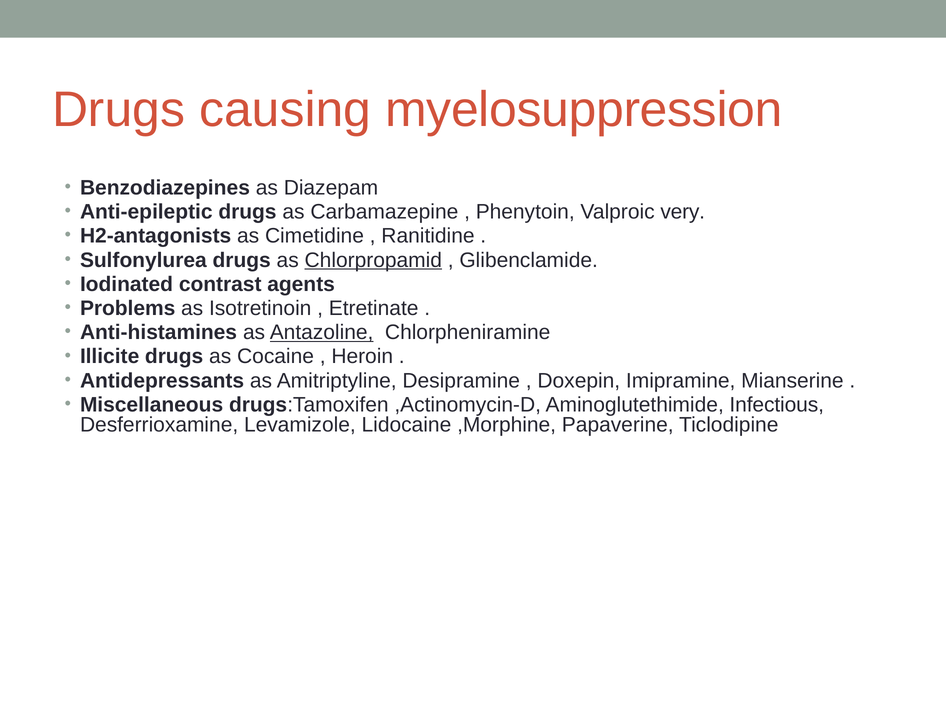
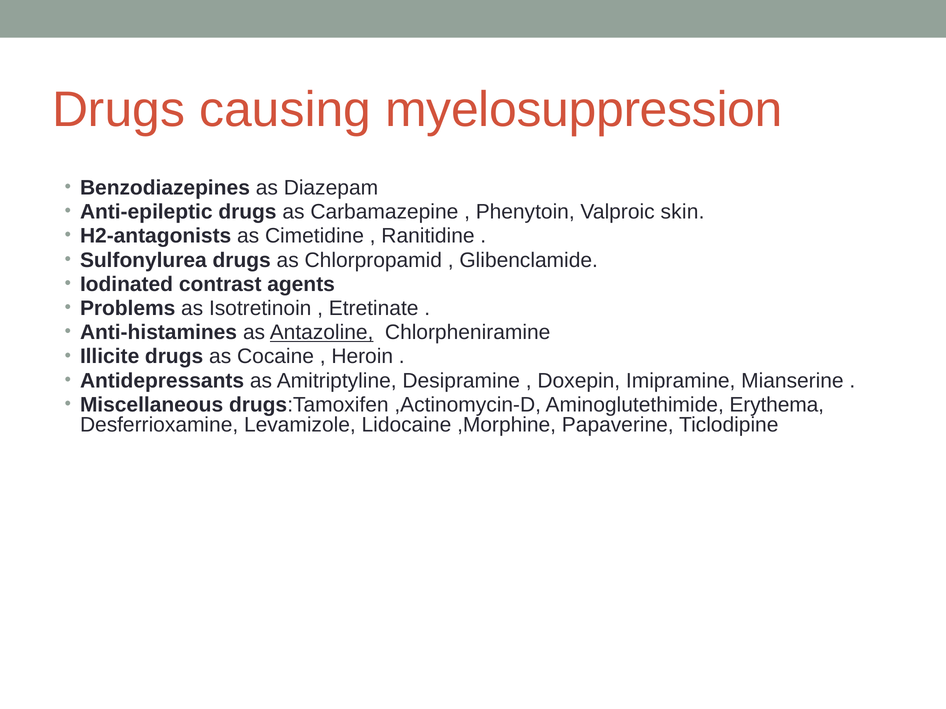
very: very -> skin
Chlorpropamid underline: present -> none
Infectious: Infectious -> Erythema
